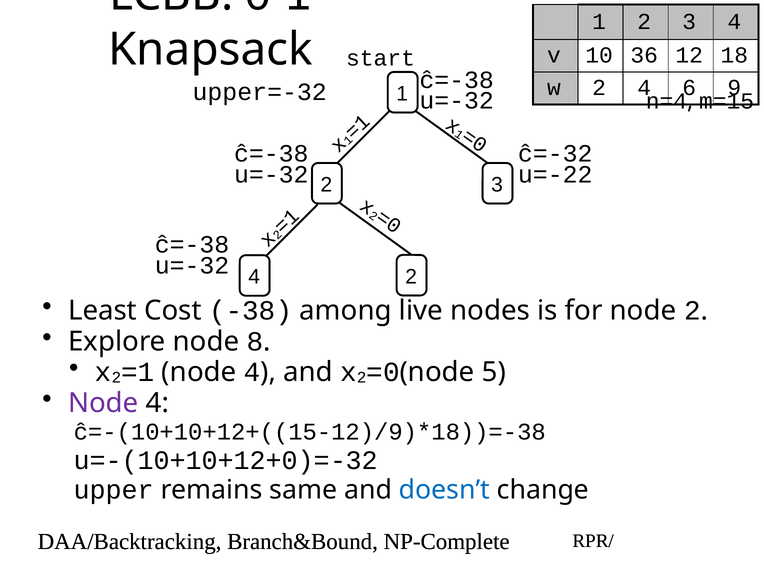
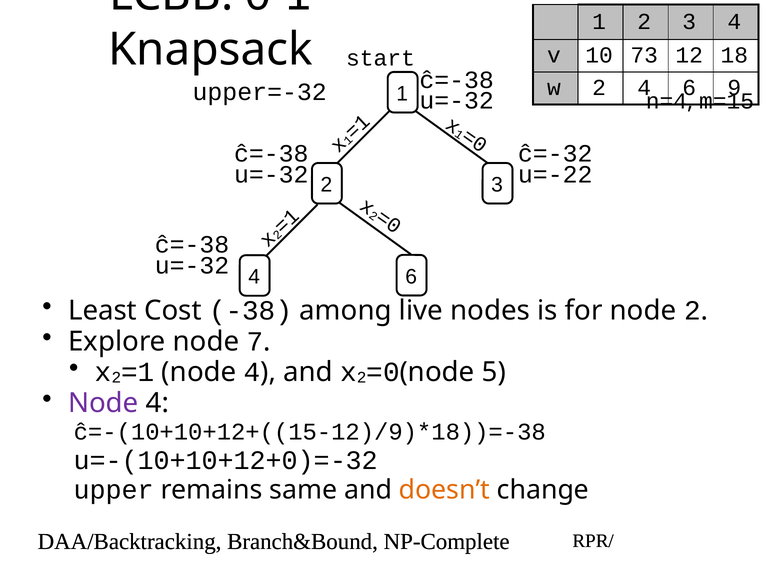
36: 36 -> 73
2 at (411, 277): 2 -> 6
8: 8 -> 7
doesn’t colour: blue -> orange
